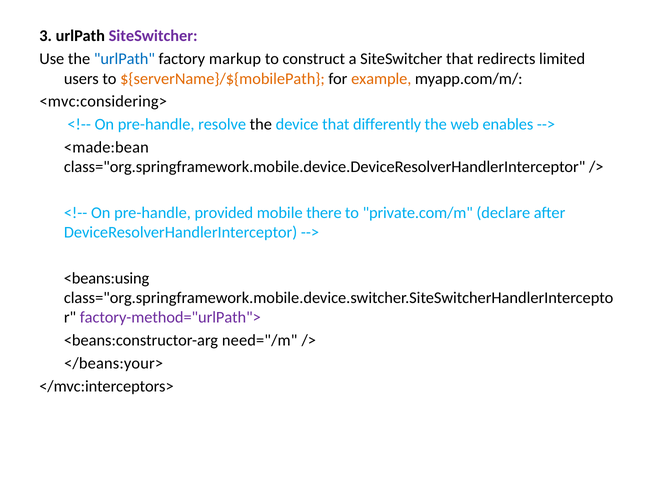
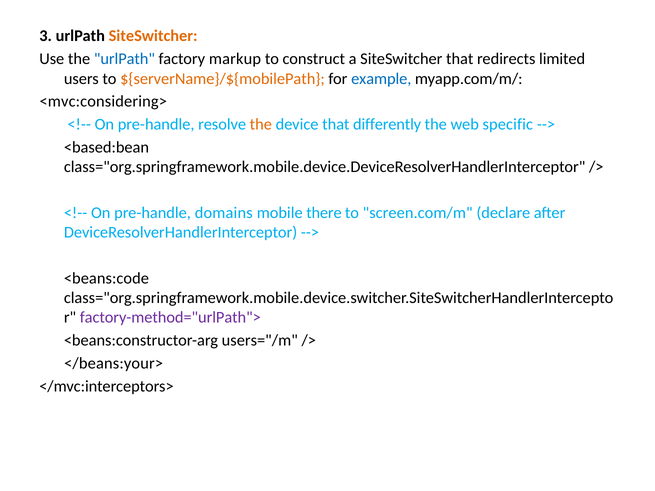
SiteSwitcher at (153, 36) colour: purple -> orange
example colour: orange -> blue
the at (261, 125) colour: black -> orange
enables: enables -> specific
<made:bean: <made:bean -> <based:bean
provided: provided -> domains
private.com/m: private.com/m -> screen.com/m
<beans:using: <beans:using -> <beans:code
need="/m: need="/m -> users="/m
